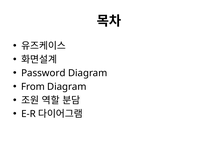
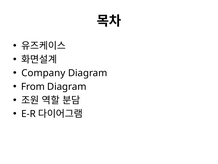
Password: Password -> Company
